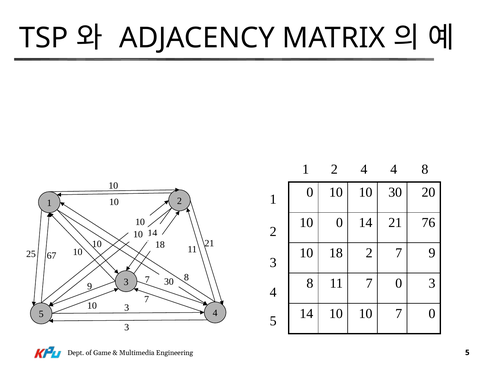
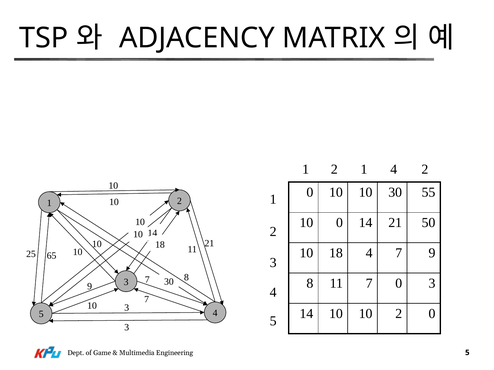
1 2 4: 4 -> 1
8 at (425, 170): 8 -> 2
20: 20 -> 55
76: 76 -> 50
18 2: 2 -> 4
67: 67 -> 65
10 10 7: 7 -> 2
